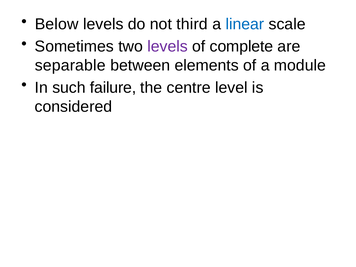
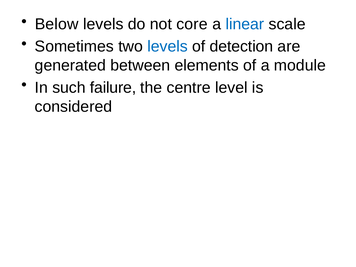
third: third -> core
levels at (168, 46) colour: purple -> blue
complete: complete -> detection
separable: separable -> generated
